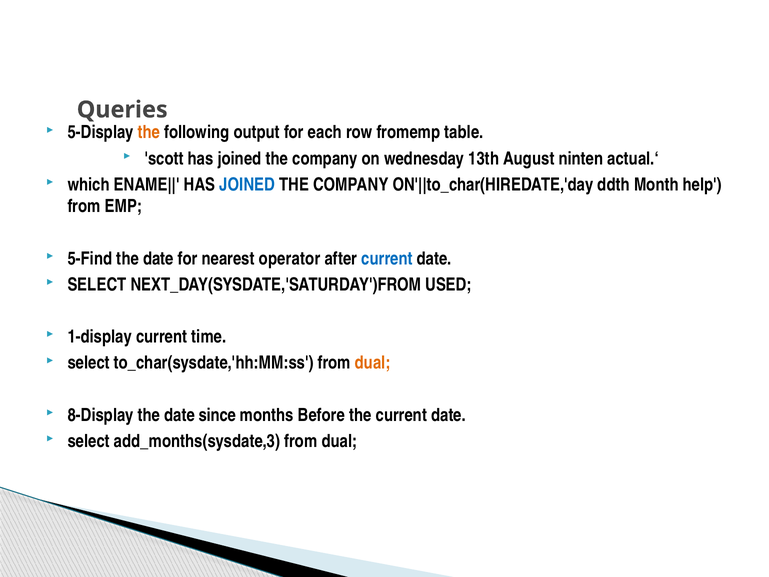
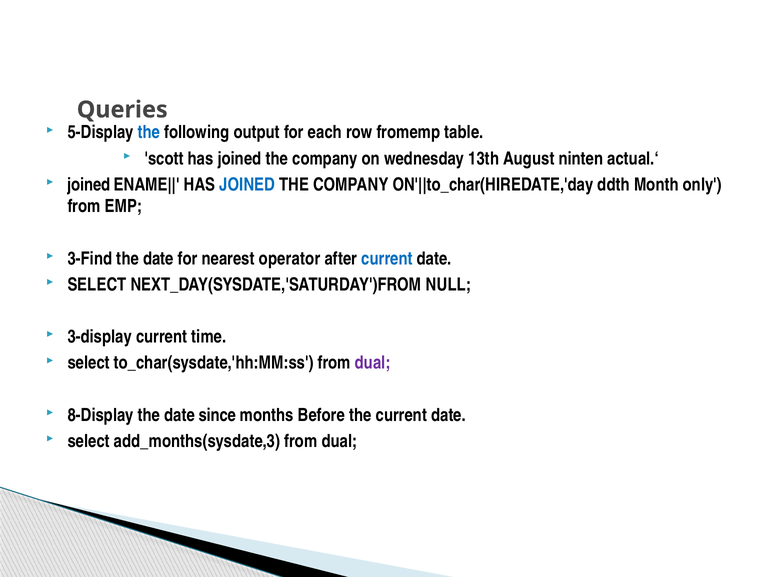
the at (149, 132) colour: orange -> blue
which at (89, 185): which -> joined
help: help -> only
5-Find: 5-Find -> 3-Find
USED: USED -> NULL
1-display: 1-display -> 3-display
dual at (373, 363) colour: orange -> purple
